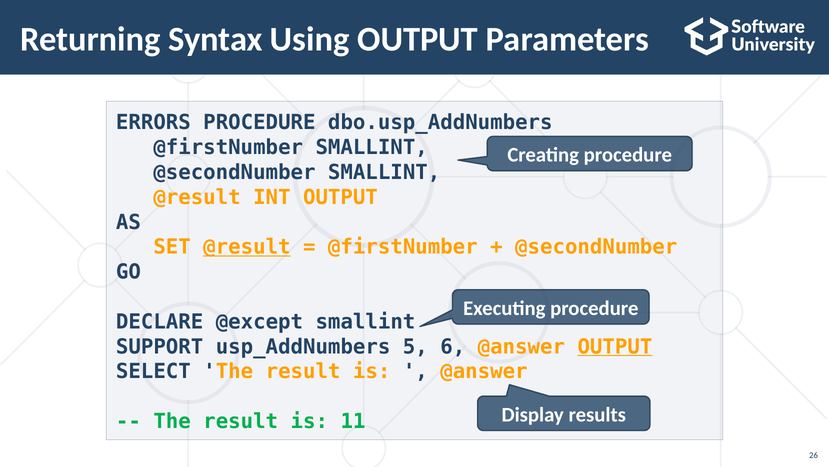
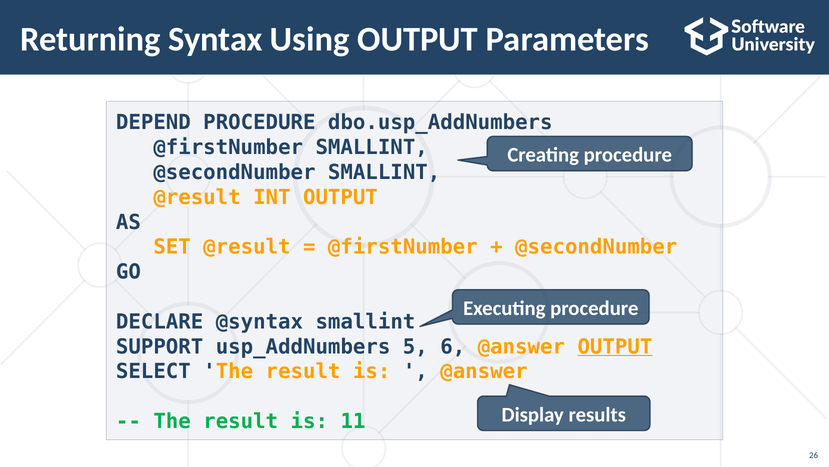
ERRORS: ERRORS -> DEPEND
@result at (247, 247) underline: present -> none
@except: @except -> @syntax
